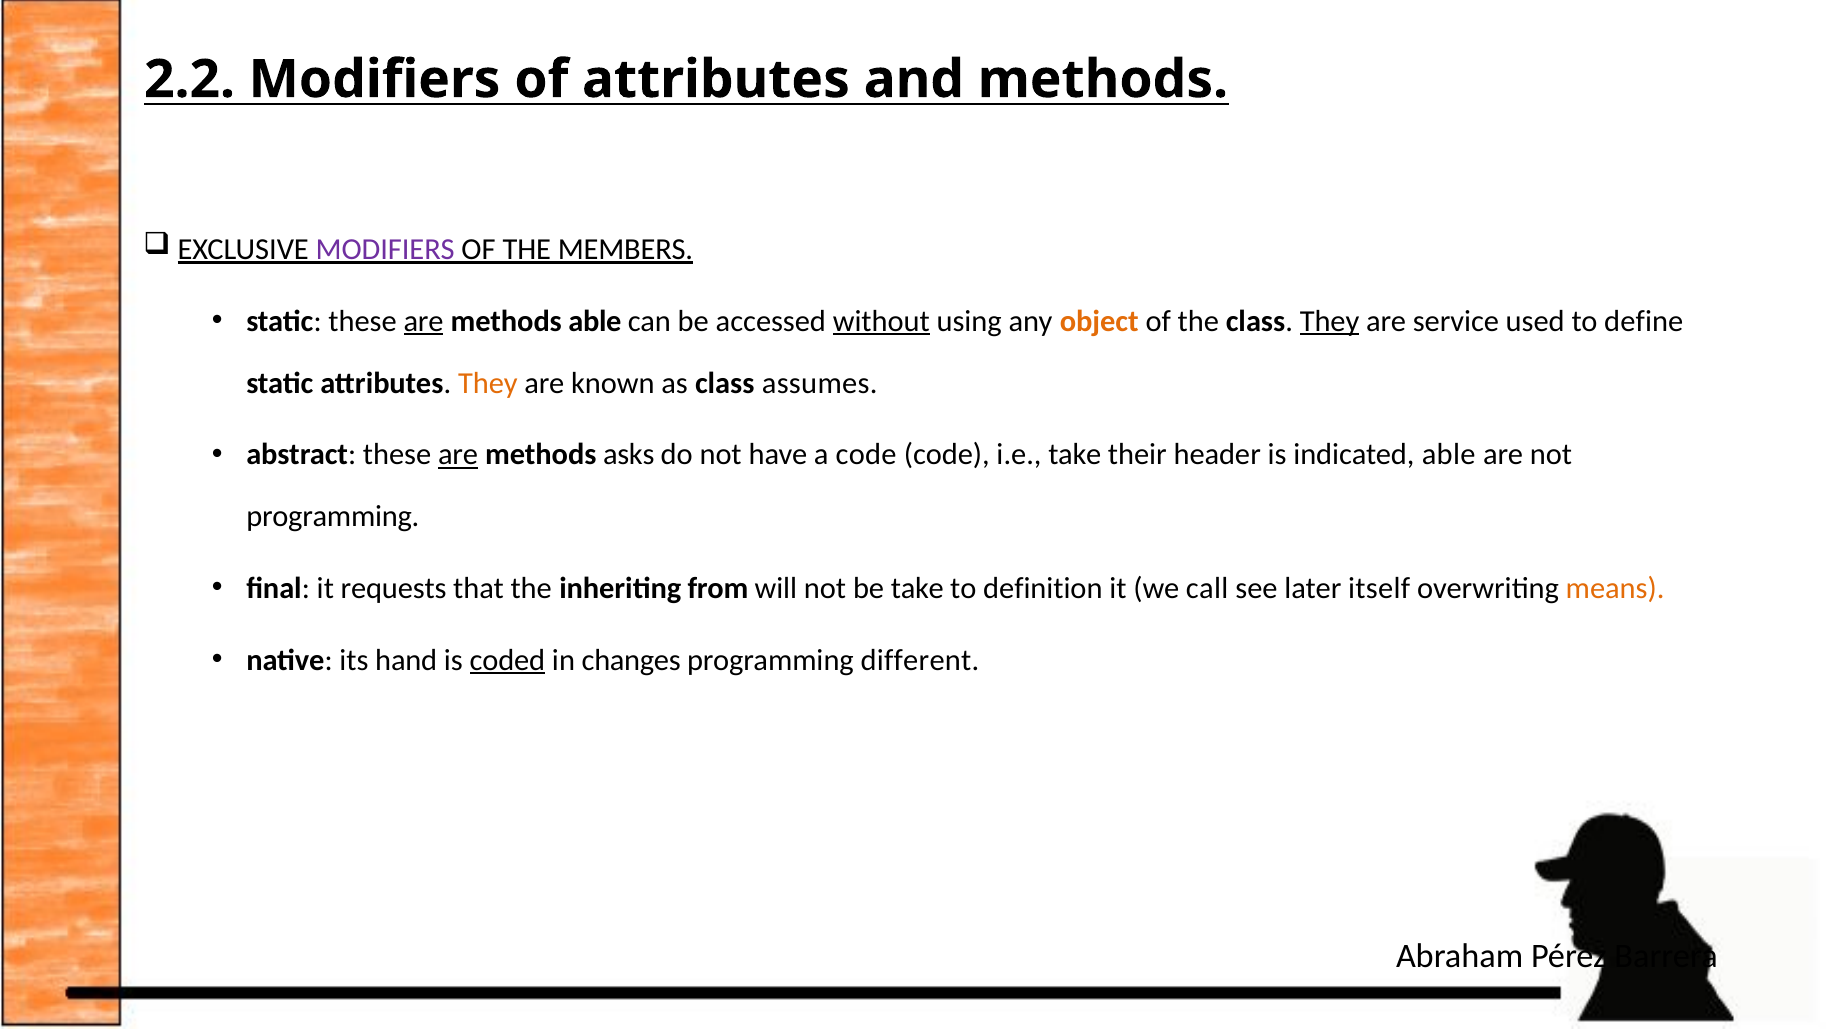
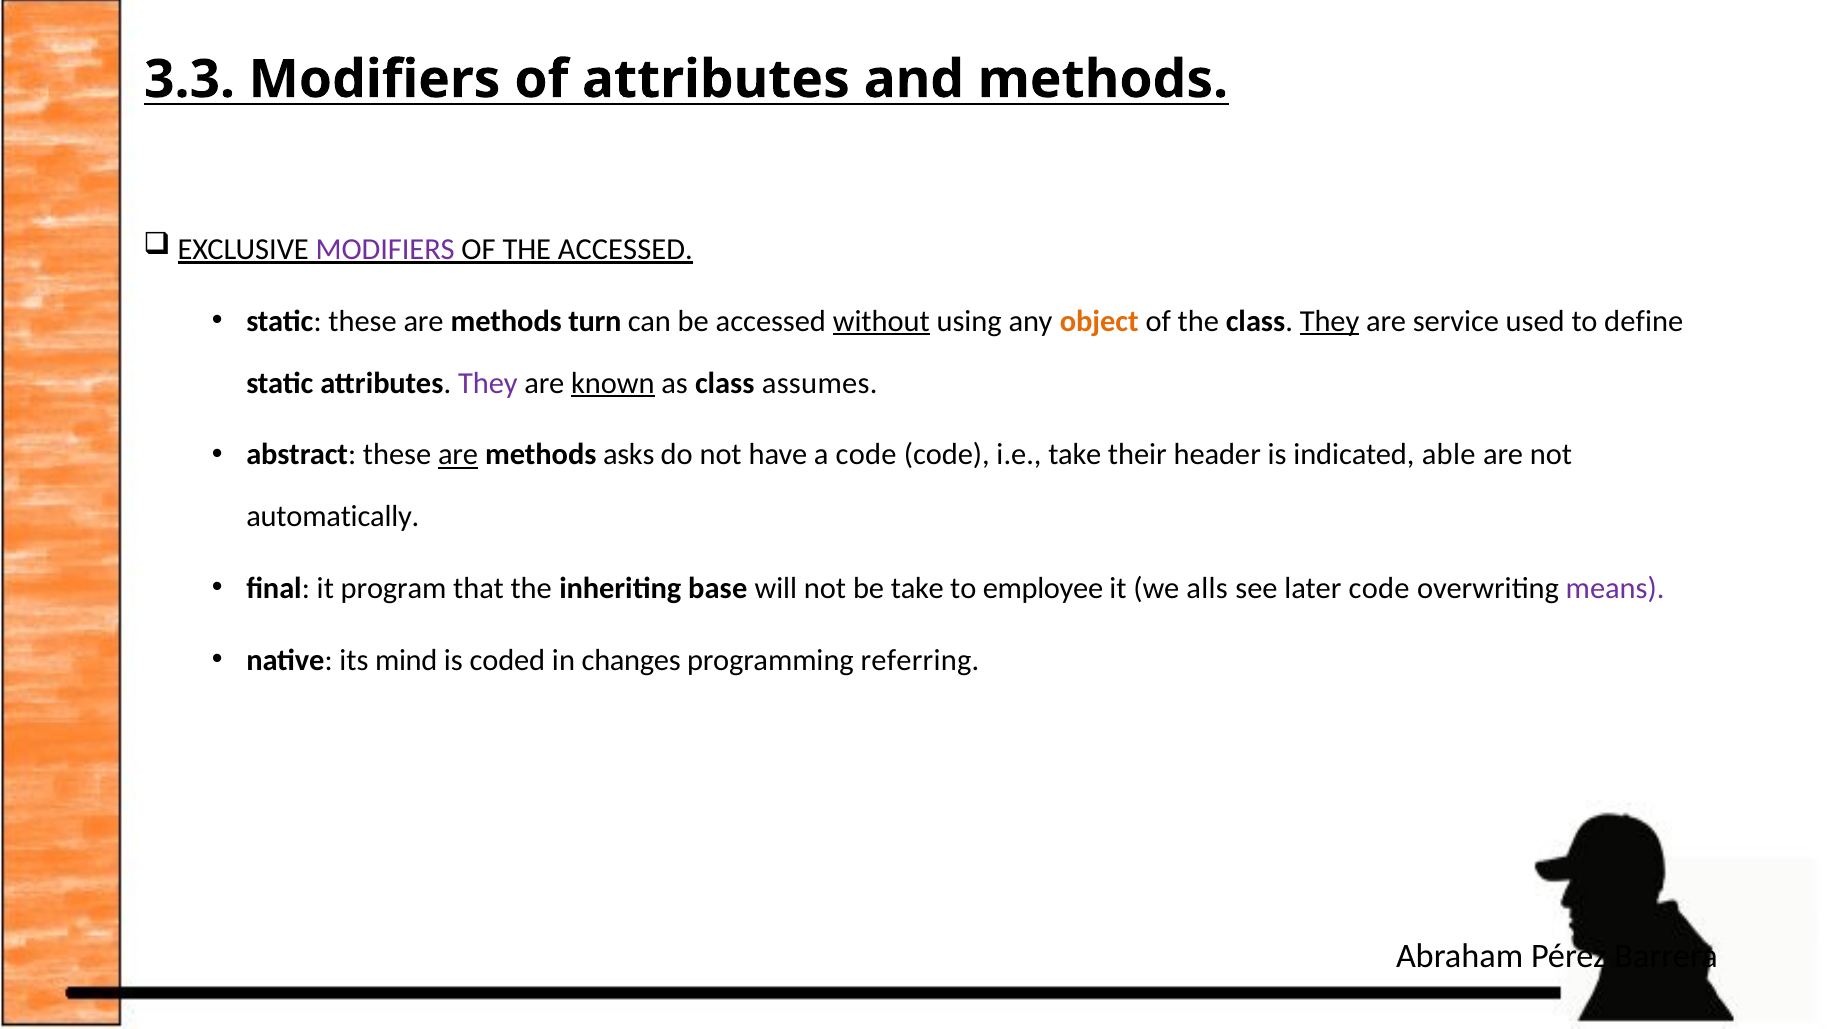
2.2: 2.2 -> 3.3
THE MEMBERS: MEMBERS -> ACCESSED
are at (424, 321) underline: present -> none
methods able: able -> turn
They at (488, 383) colour: orange -> purple
known underline: none -> present
programming at (333, 517): programming -> automatically
requests: requests -> program
from: from -> base
definition: definition -> employee
call: call -> alls
later itself: itself -> code
means colour: orange -> purple
hand: hand -> mind
coded underline: present -> none
different: different -> referring
